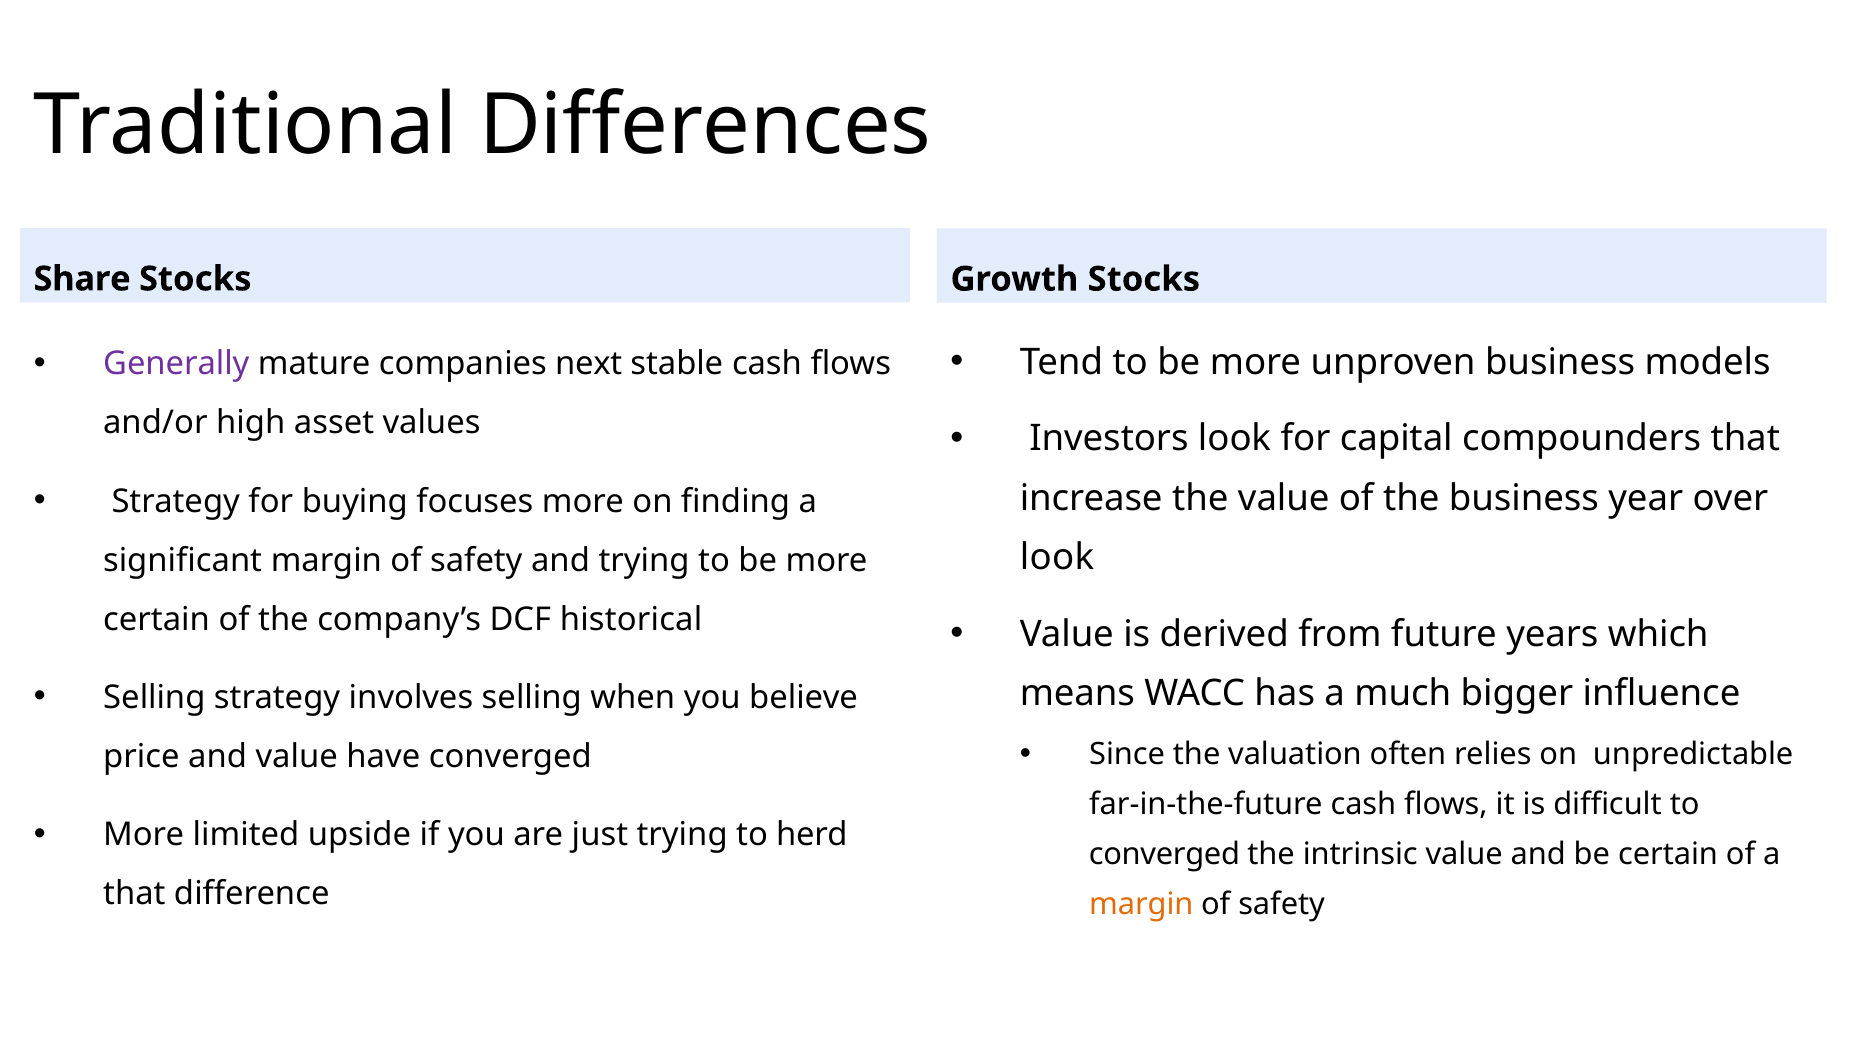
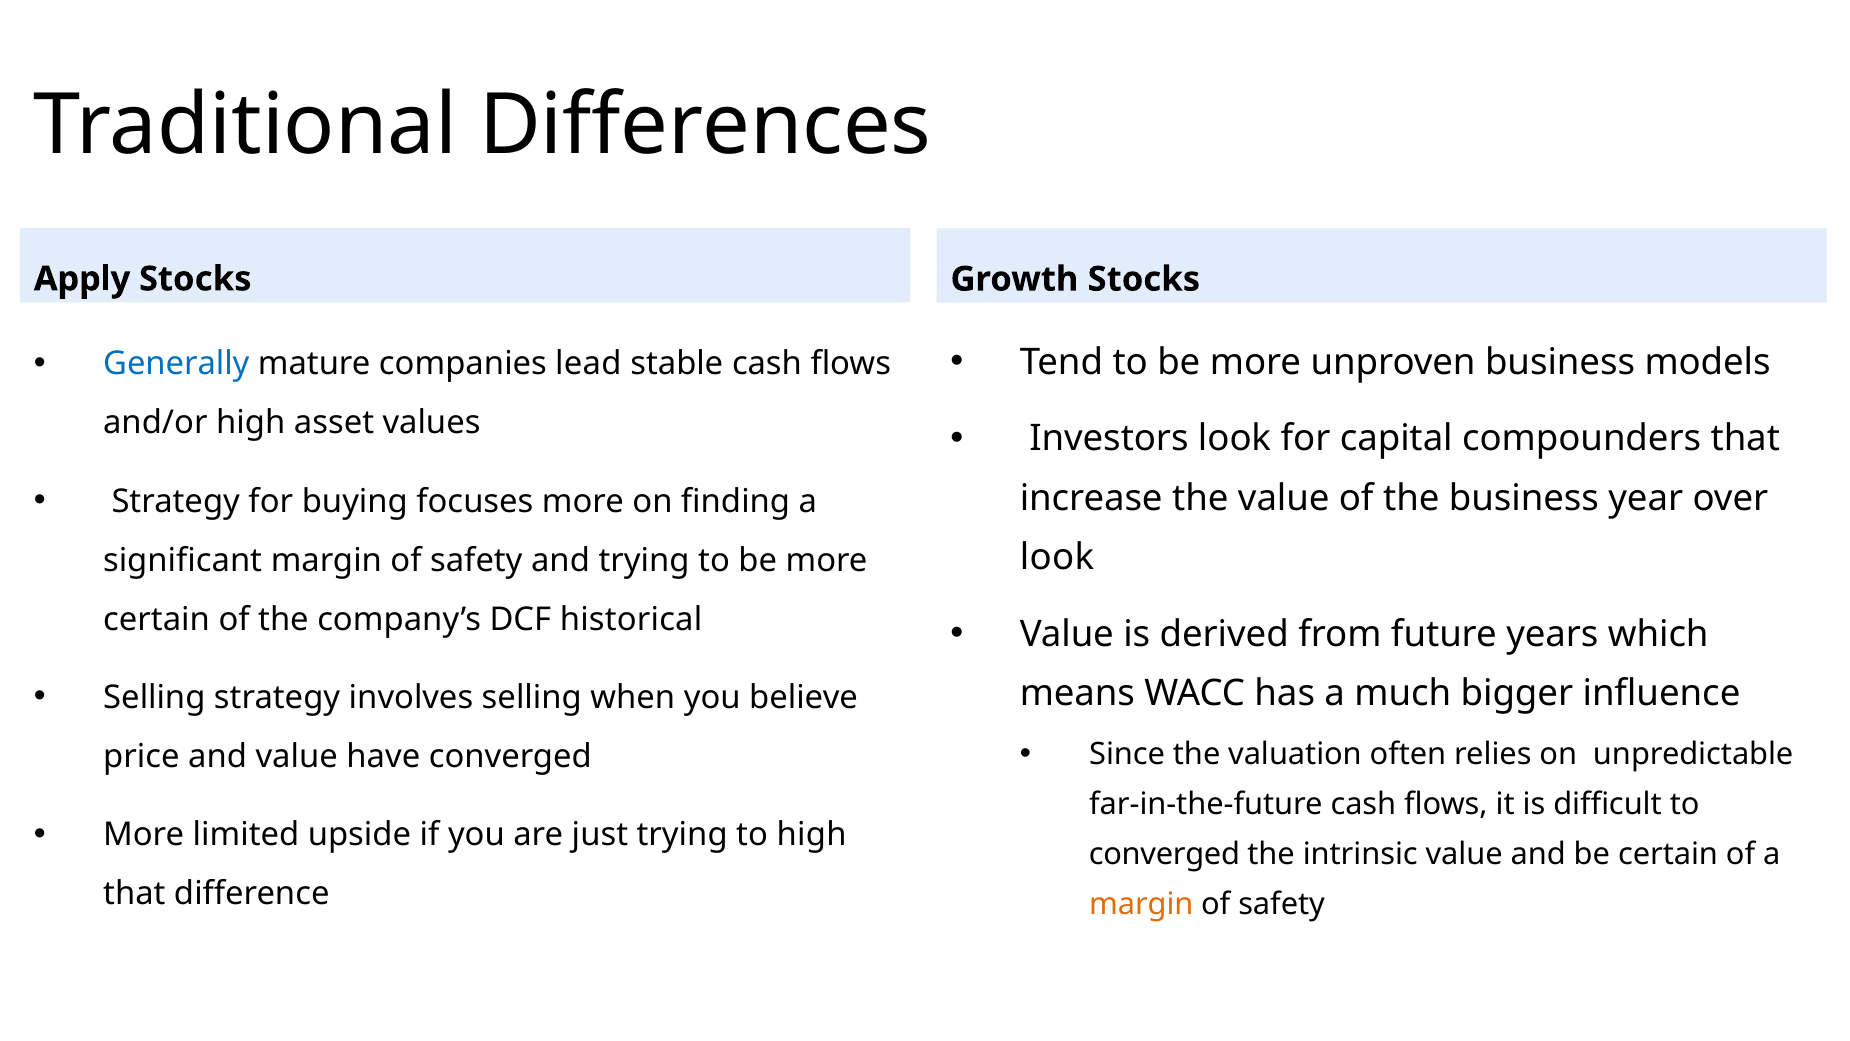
Share: Share -> Apply
Generally colour: purple -> blue
next: next -> lead
to herd: herd -> high
